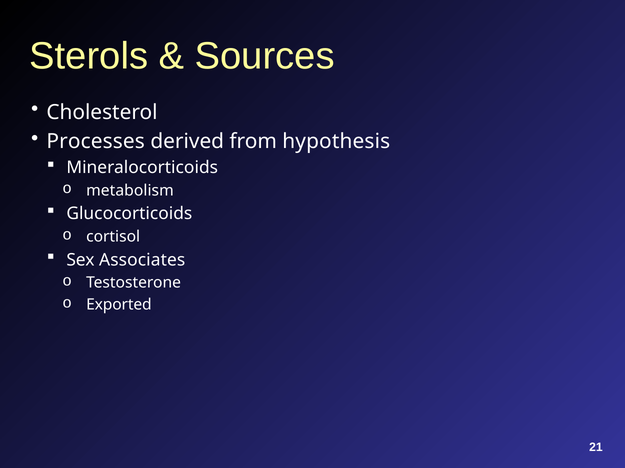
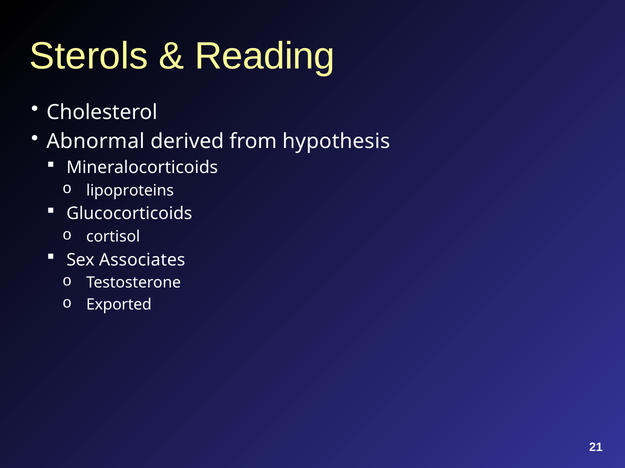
Sources: Sources -> Reading
Processes: Processes -> Abnormal
metabolism: metabolism -> lipoproteins
